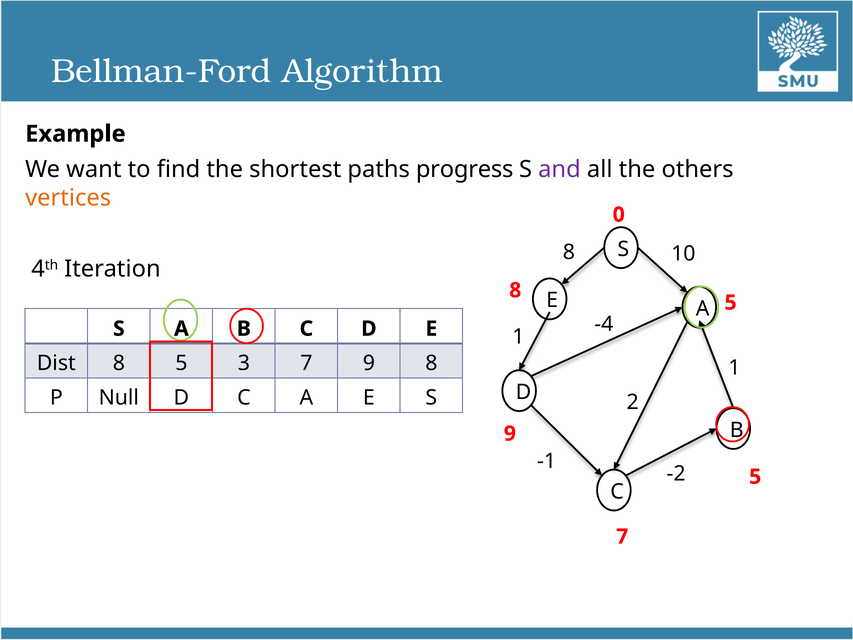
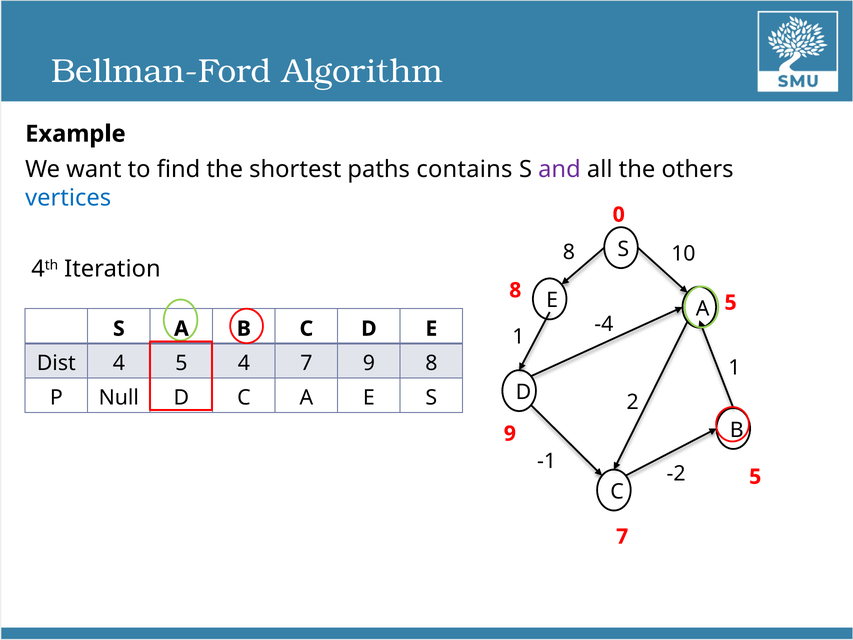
progress: progress -> contains
vertices colour: orange -> blue
Dist 8: 8 -> 4
5 3: 3 -> 4
